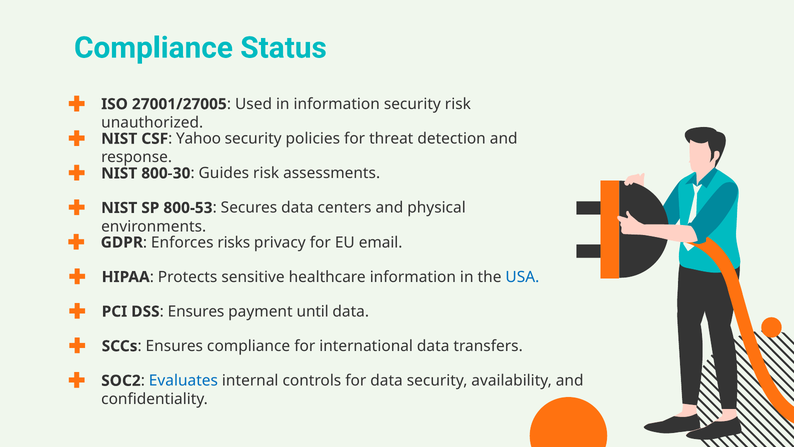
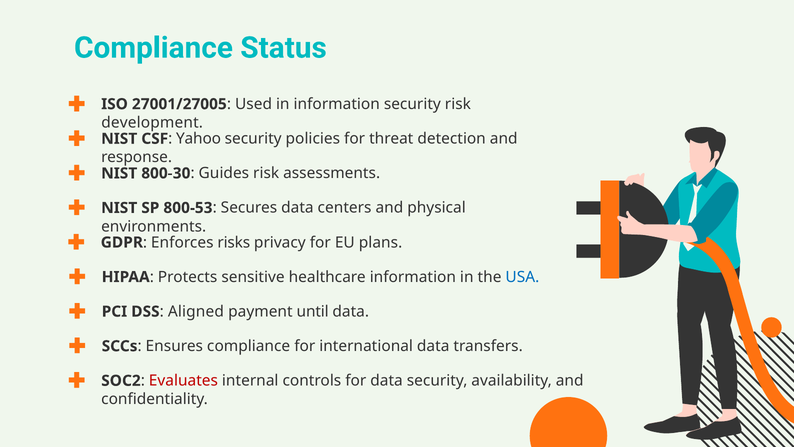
unauthorized: unauthorized -> development
email: email -> plans
DSS Ensures: Ensures -> Aligned
Evaluates colour: blue -> red
